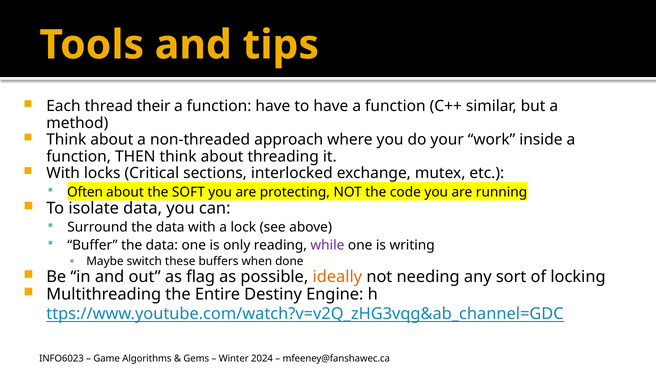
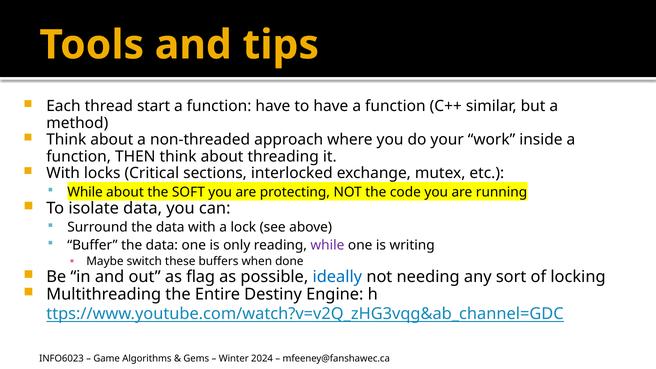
their: their -> start
Often at (85, 192): Often -> While
ideally colour: orange -> blue
